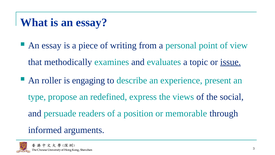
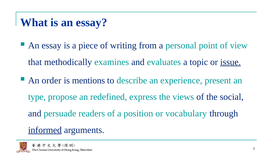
roller: roller -> order
engaging: engaging -> mentions
memorable: memorable -> vocabulary
informed underline: none -> present
